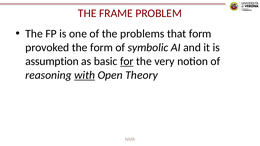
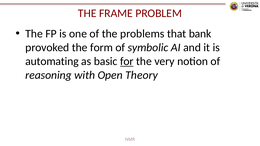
that form: form -> bank
assumption: assumption -> automating
with underline: present -> none
